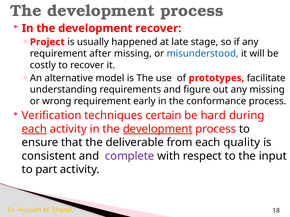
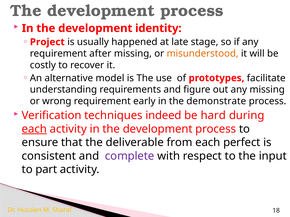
development recover: recover -> identity
misunderstood colour: blue -> orange
conformance: conformance -> demonstrate
certain: certain -> indeed
development at (158, 129) underline: present -> none
quality: quality -> perfect
